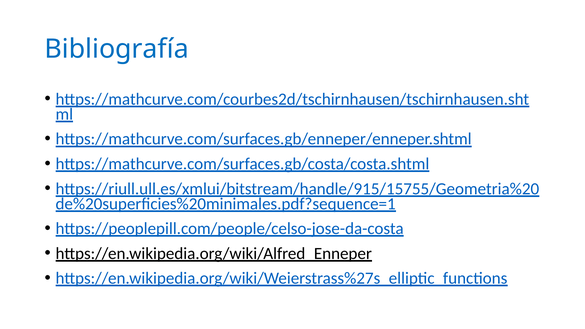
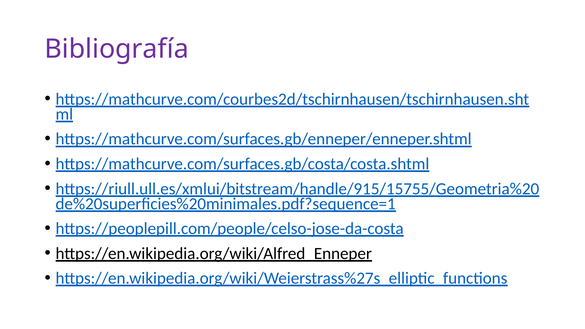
Bibliografía colour: blue -> purple
